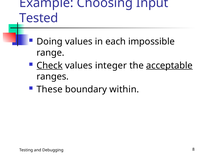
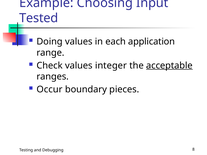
impossible: impossible -> application
Check underline: present -> none
These: These -> Occur
within: within -> pieces
